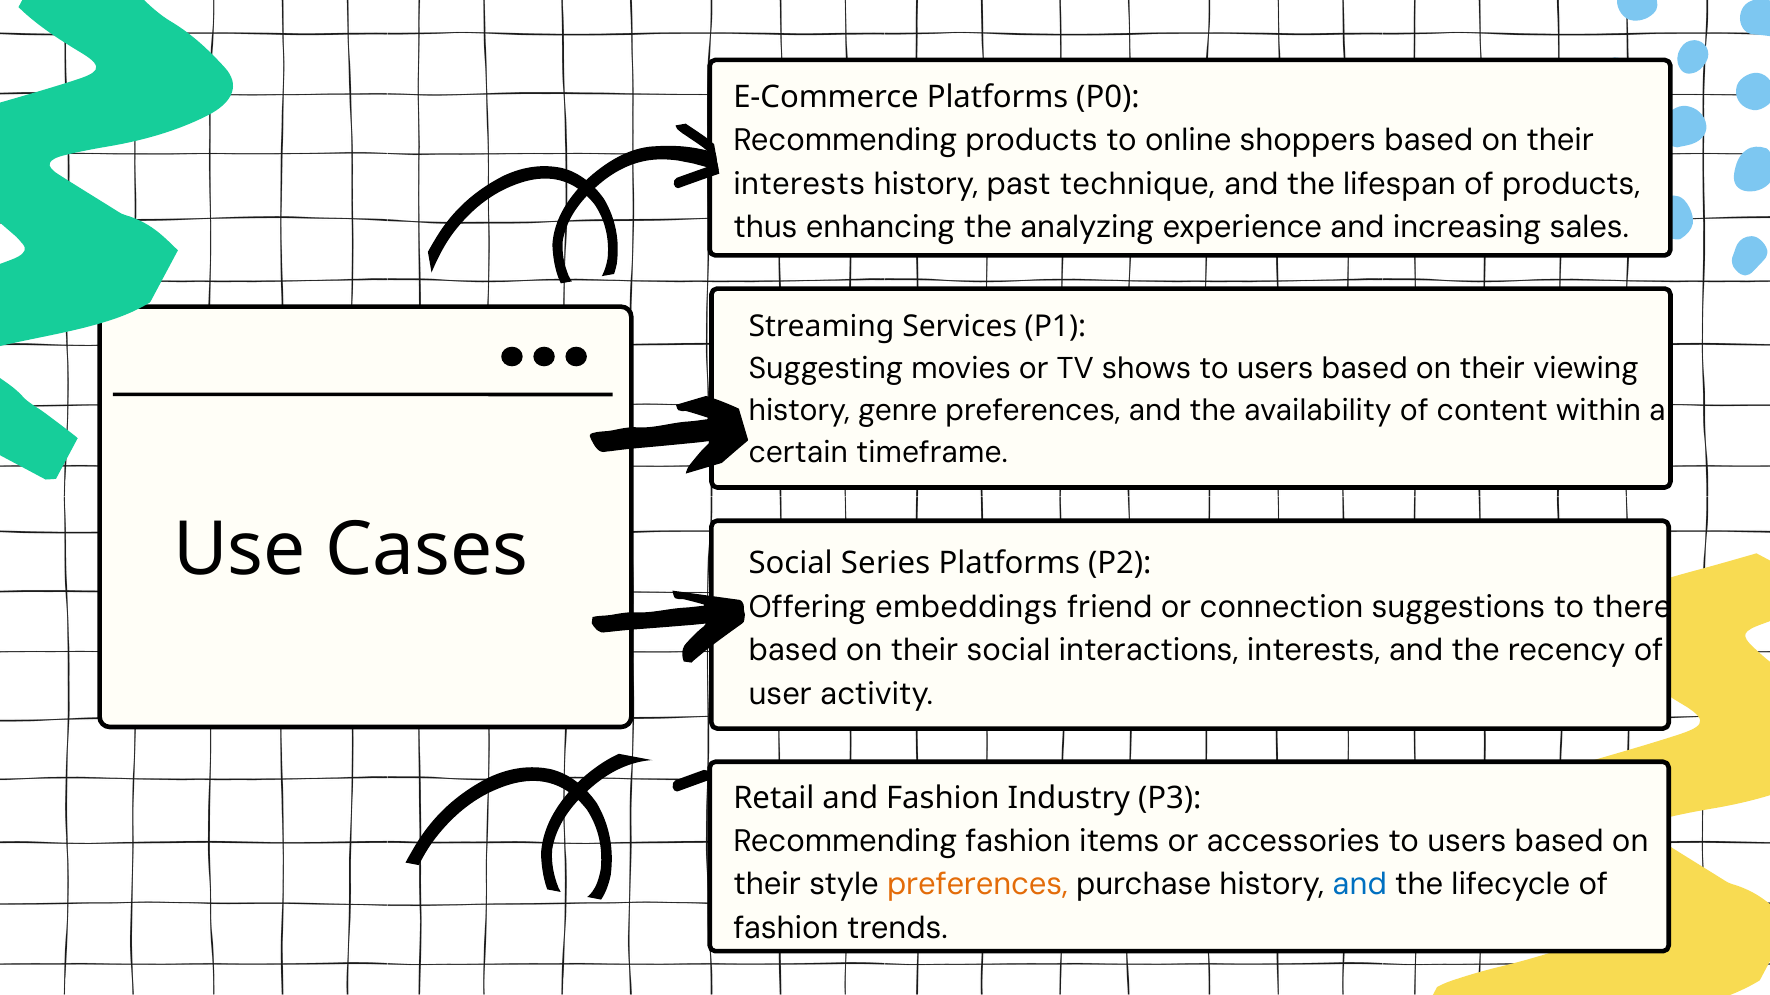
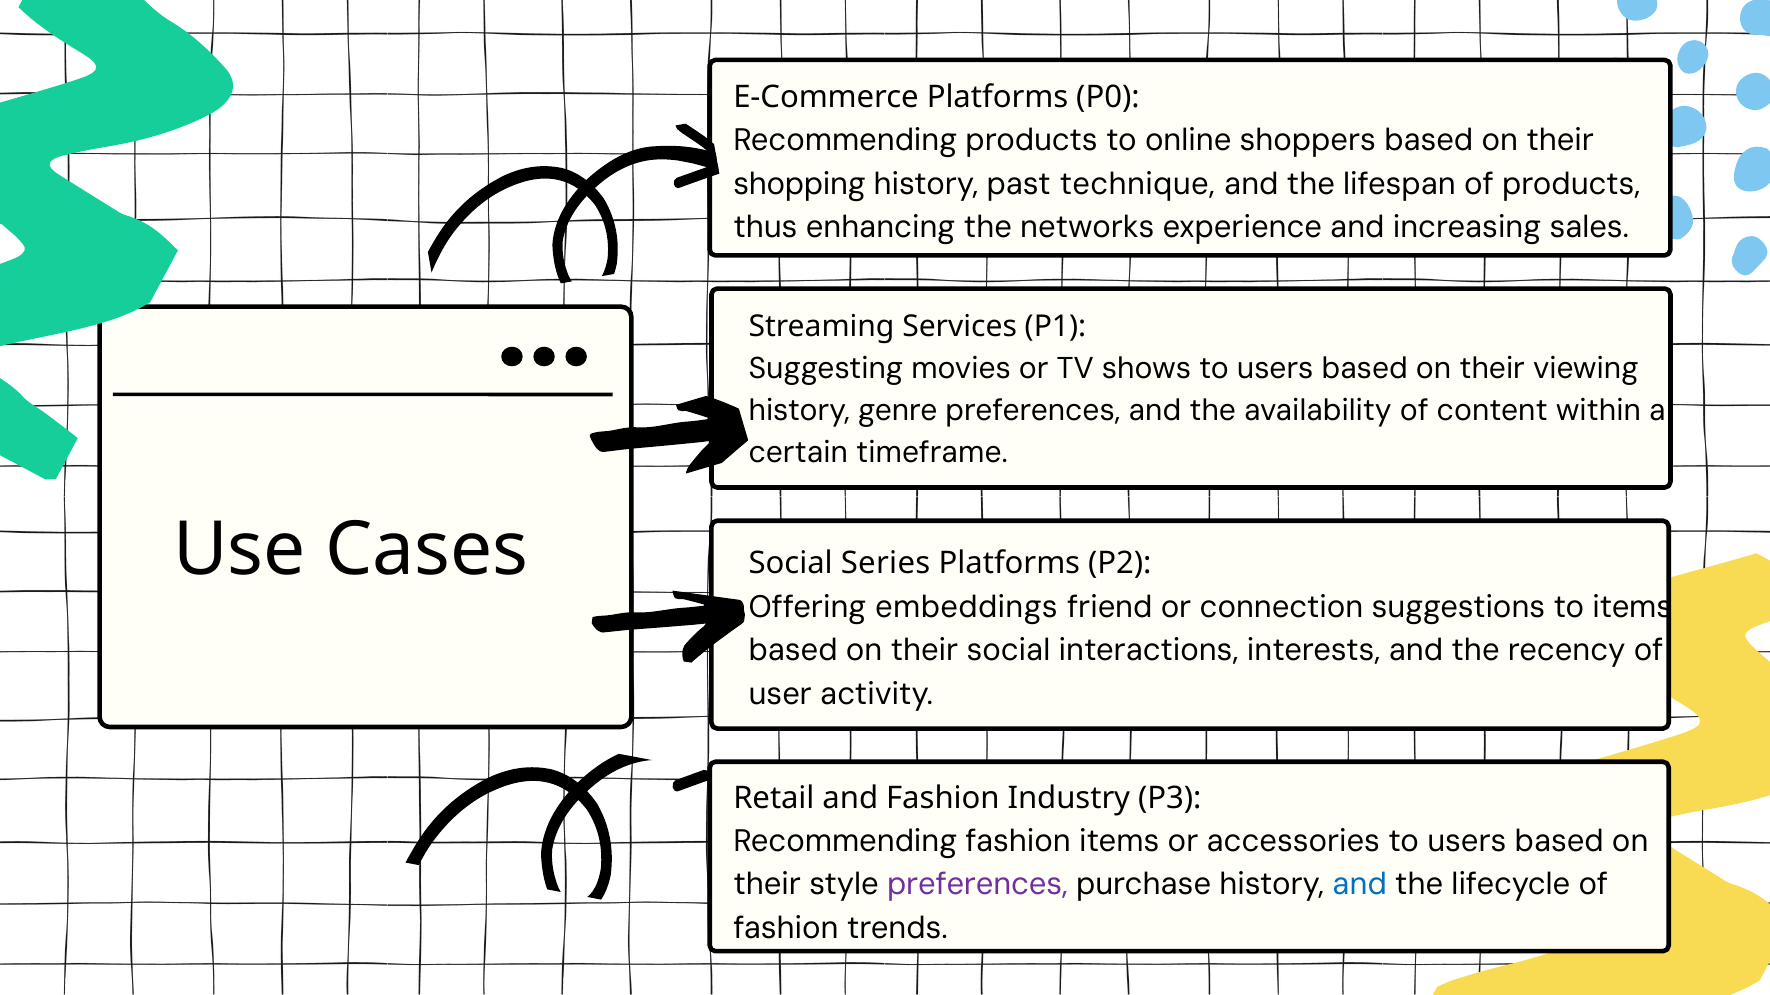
interests at (799, 184): interests -> shopping
analyzing: analyzing -> networks
to there: there -> items
preferences at (977, 885) colour: orange -> purple
